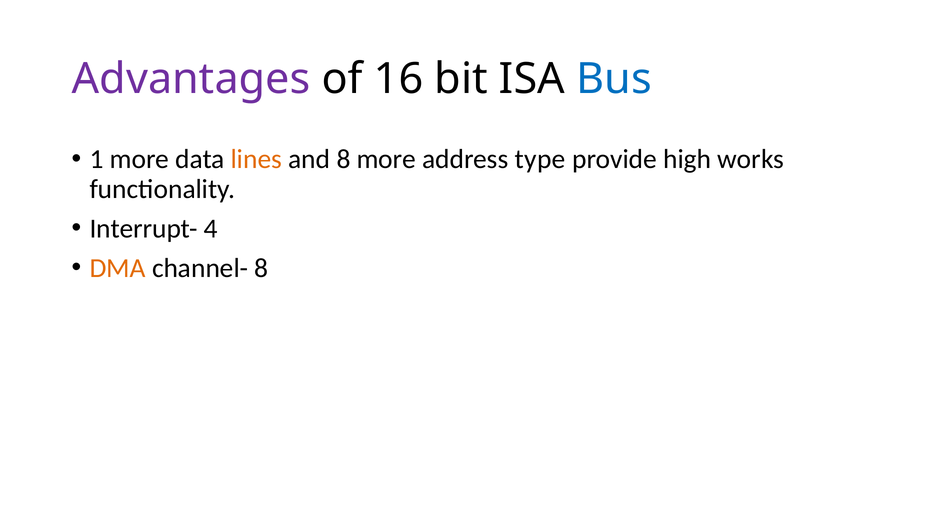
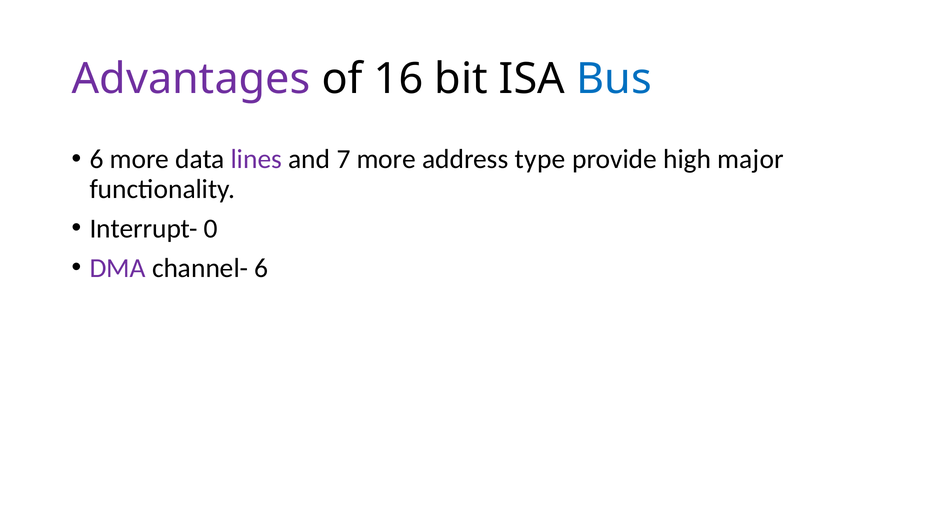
1 at (97, 159): 1 -> 6
lines colour: orange -> purple
and 8: 8 -> 7
works: works -> major
4: 4 -> 0
DMA colour: orange -> purple
channel- 8: 8 -> 6
